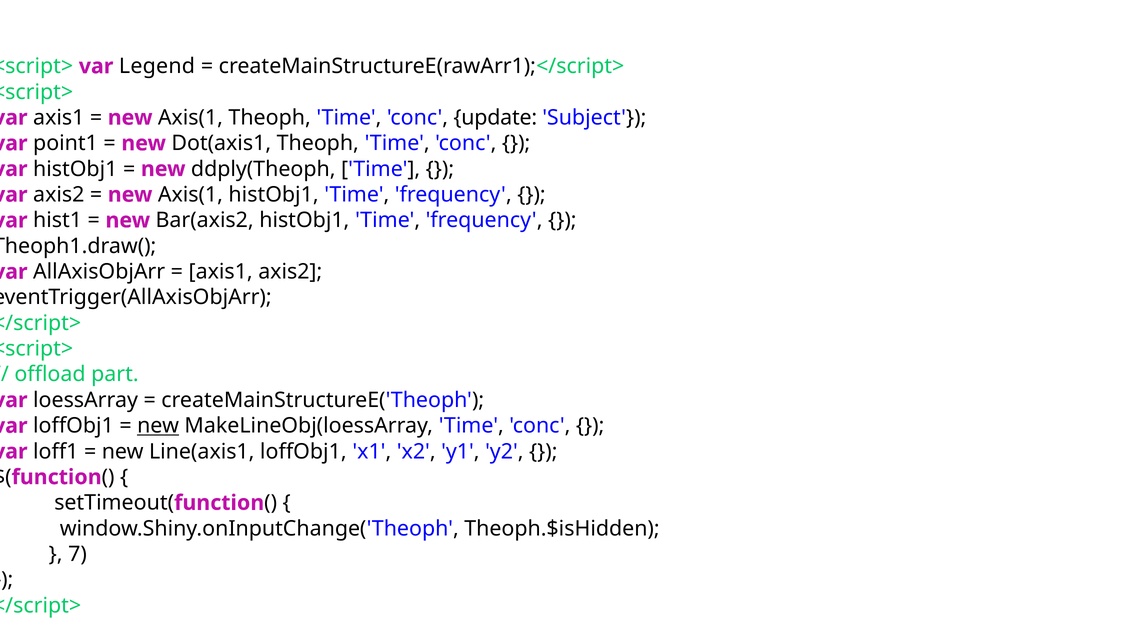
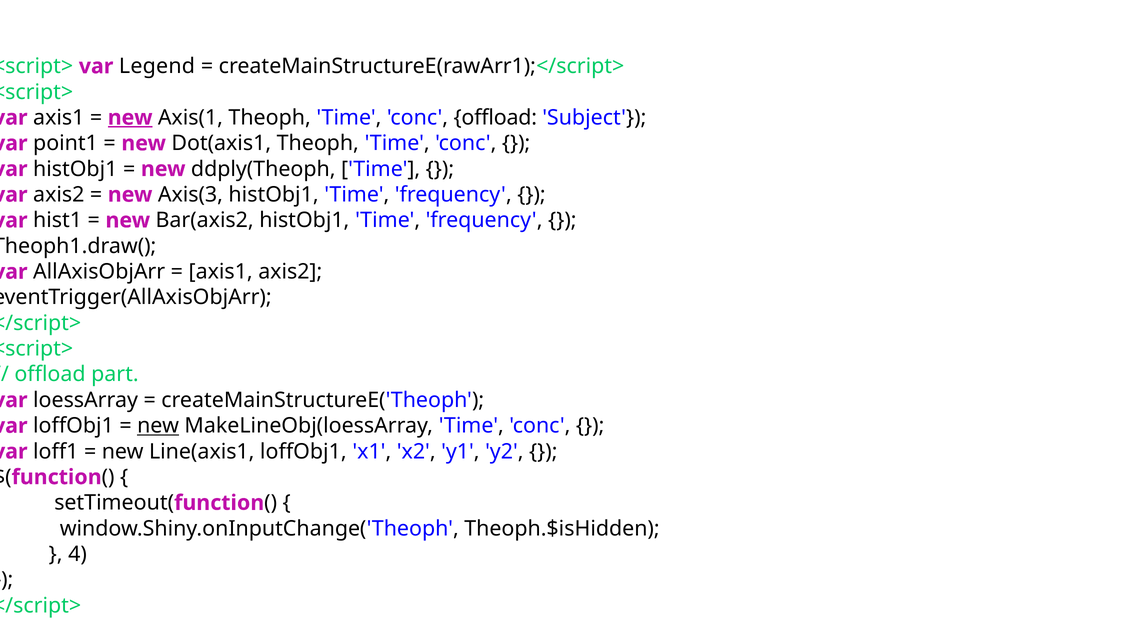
new at (130, 118) underline: none -> present
conc update: update -> offload
Axis(1 at (190, 195): Axis(1 -> Axis(3
7: 7 -> 4
